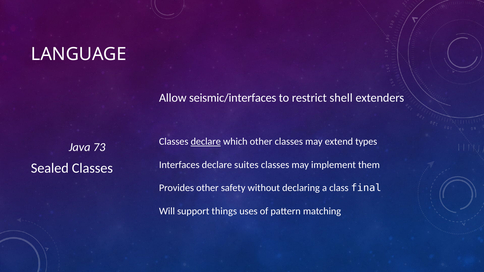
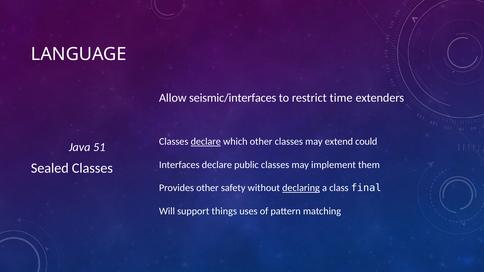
shell: shell -> time
types: types -> could
73: 73 -> 51
suites: suites -> public
declaring underline: none -> present
